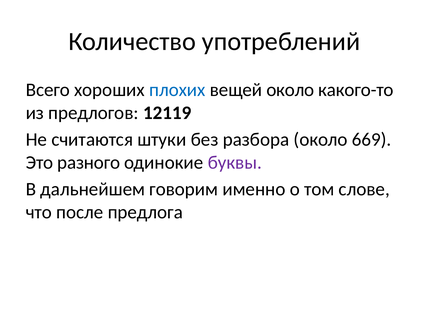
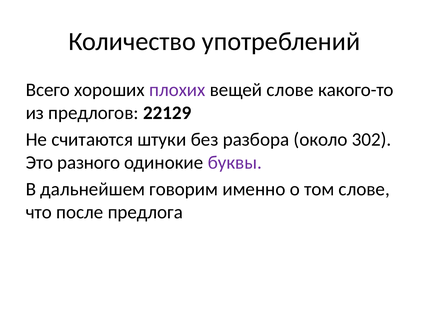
плохих colour: blue -> purple
вещей около: около -> слове
12119: 12119 -> 22129
669: 669 -> 302
